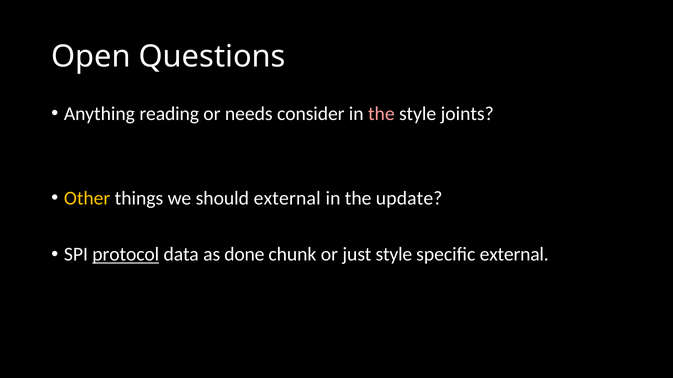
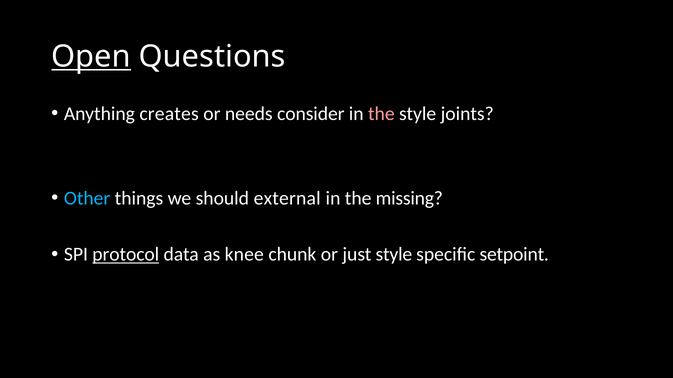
Open underline: none -> present
reading: reading -> creates
Other colour: yellow -> light blue
update: update -> missing
done: done -> knee
specific external: external -> setpoint
